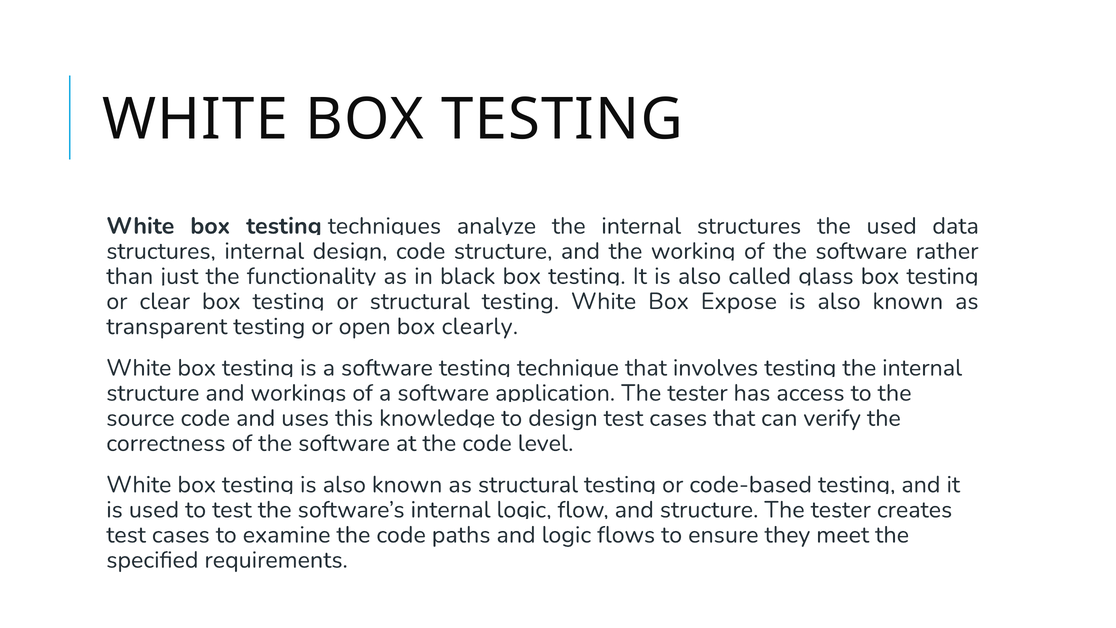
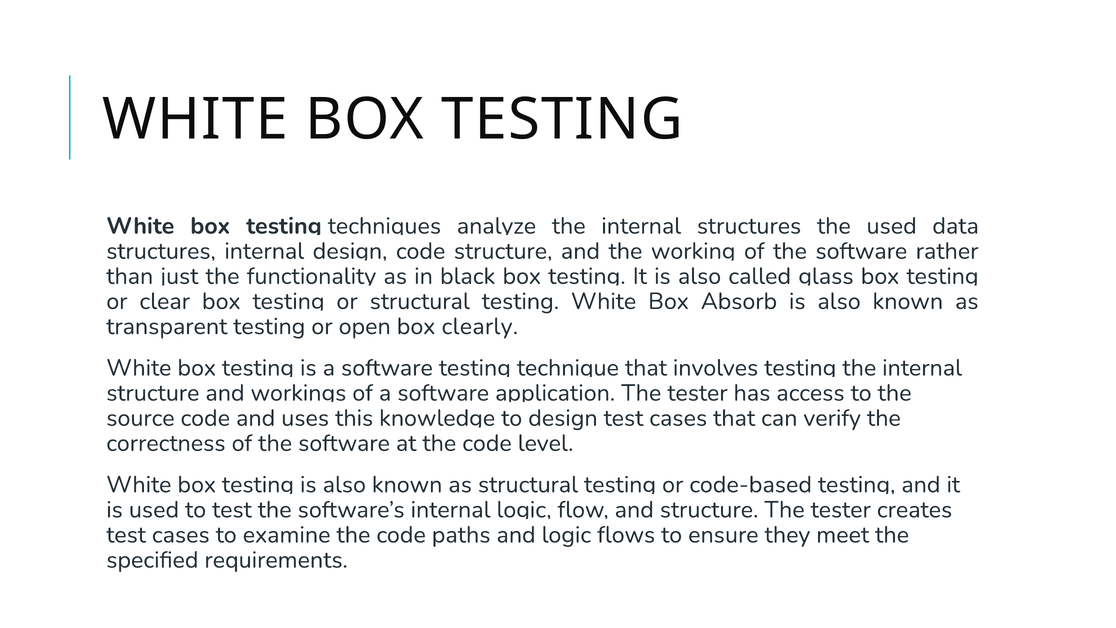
Expose: Expose -> Absorb
